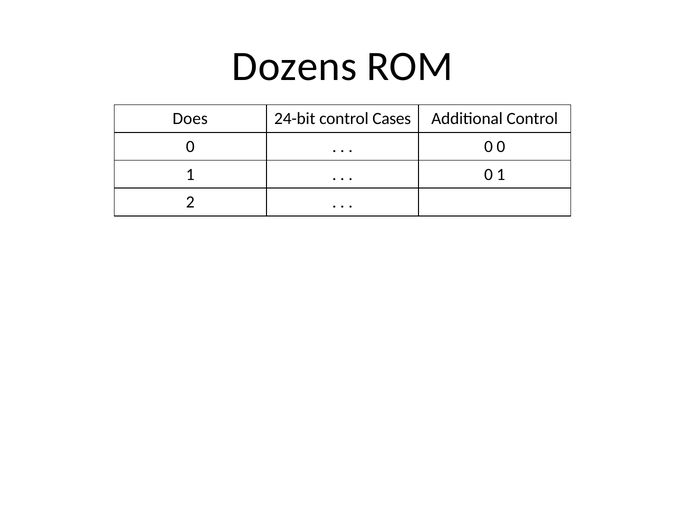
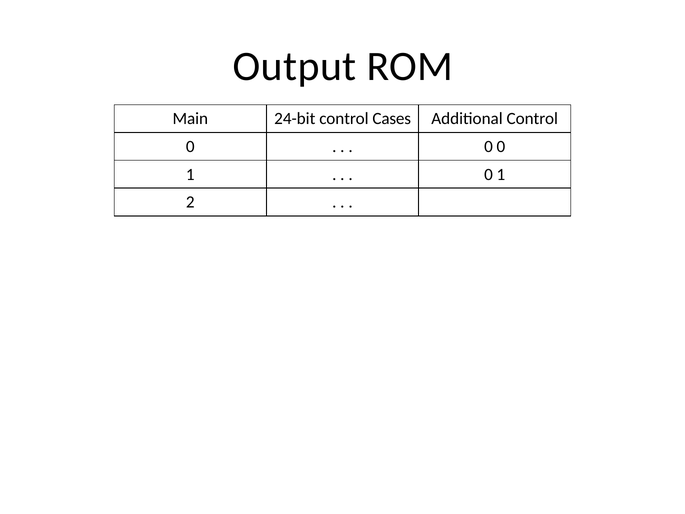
Dozens: Dozens -> Output
Does: Does -> Main
